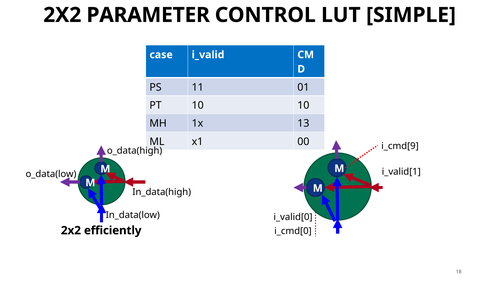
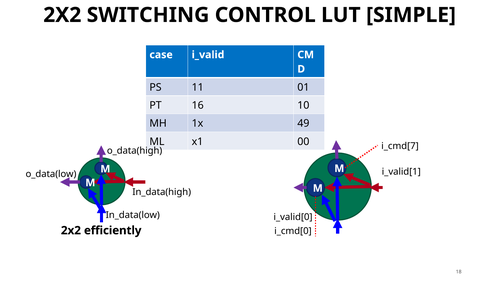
PARAMETER: PARAMETER -> SWITCHING
PT 10: 10 -> 16
13: 13 -> 49
i_cmd[9: i_cmd[9 -> i_cmd[7
